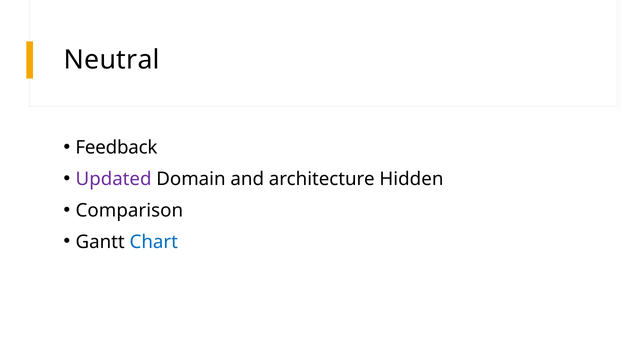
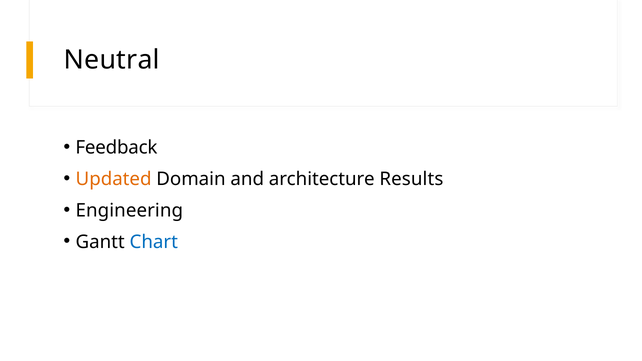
Updated colour: purple -> orange
Hidden: Hidden -> Results
Comparison: Comparison -> Engineering
